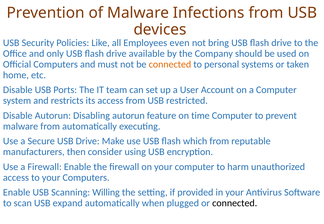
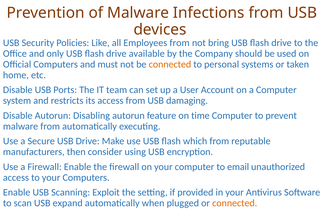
Employees even: even -> from
restricted: restricted -> damaging
harm: harm -> email
Willing: Willing -> Exploit
connected at (235, 204) colour: black -> orange
